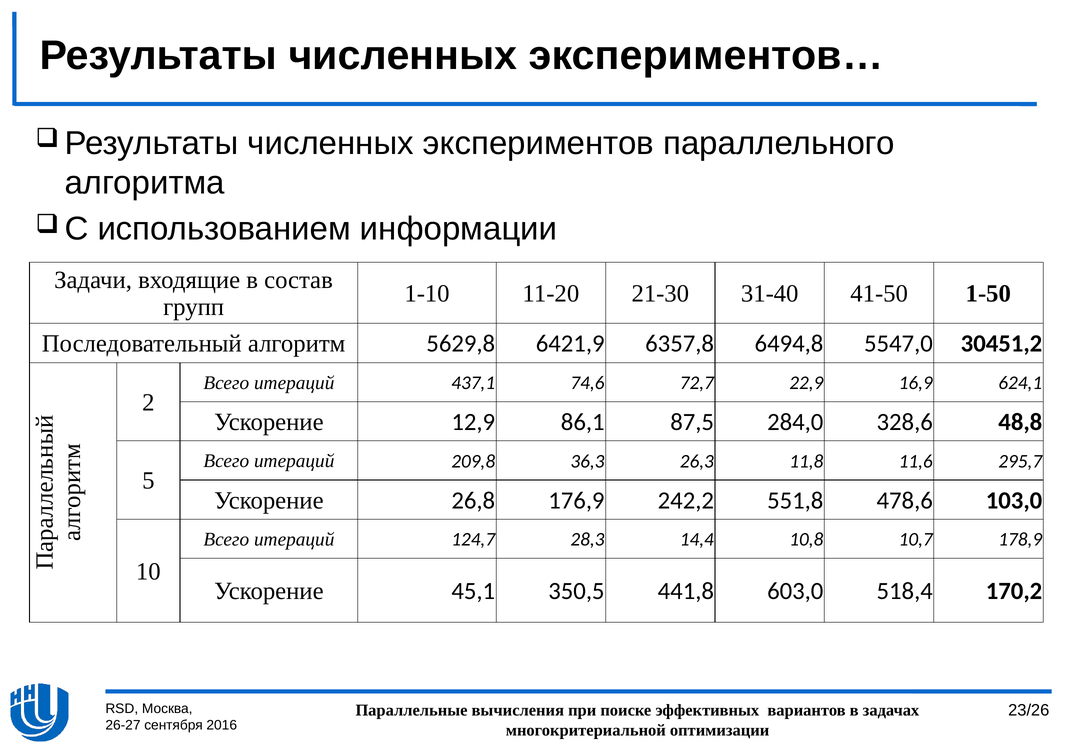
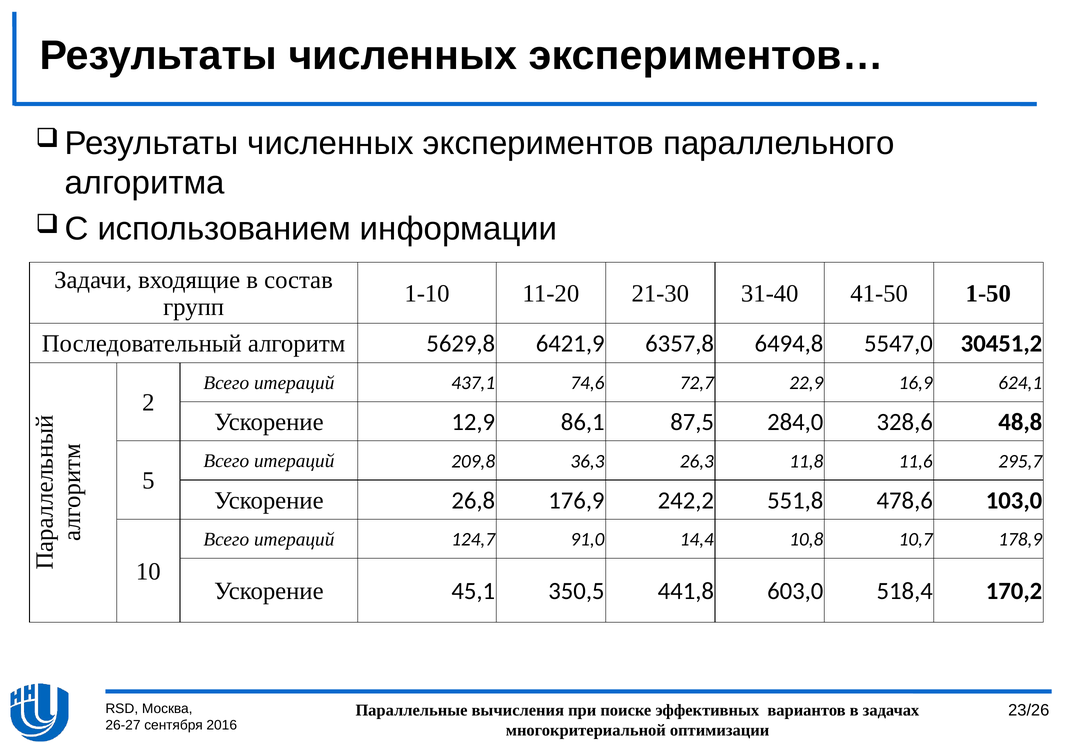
28,3: 28,3 -> 91,0
